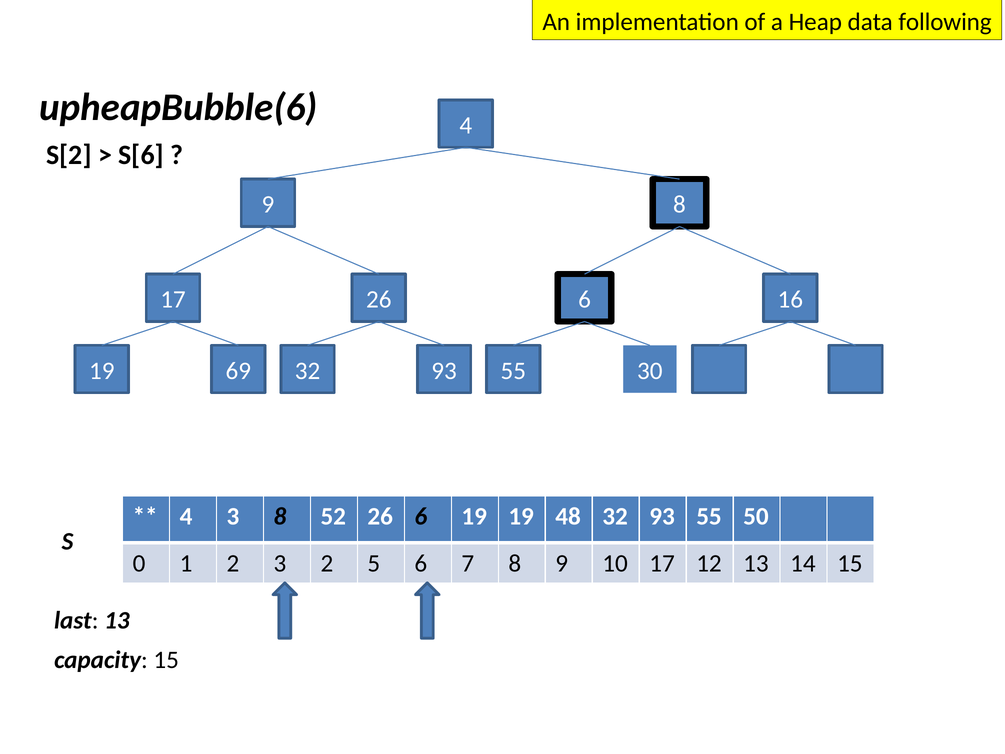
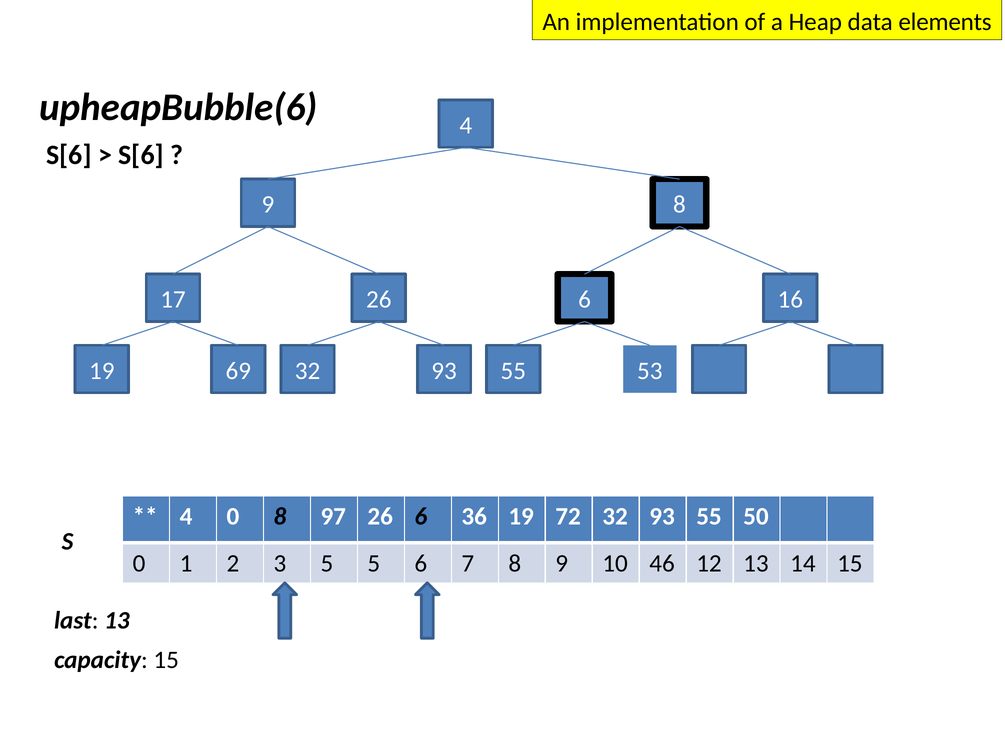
following: following -> elements
S[2 at (69, 155): S[2 -> S[6
30: 30 -> 53
4 3: 3 -> 0
52: 52 -> 97
6 19: 19 -> 36
48: 48 -> 72
3 2: 2 -> 5
10 17: 17 -> 46
